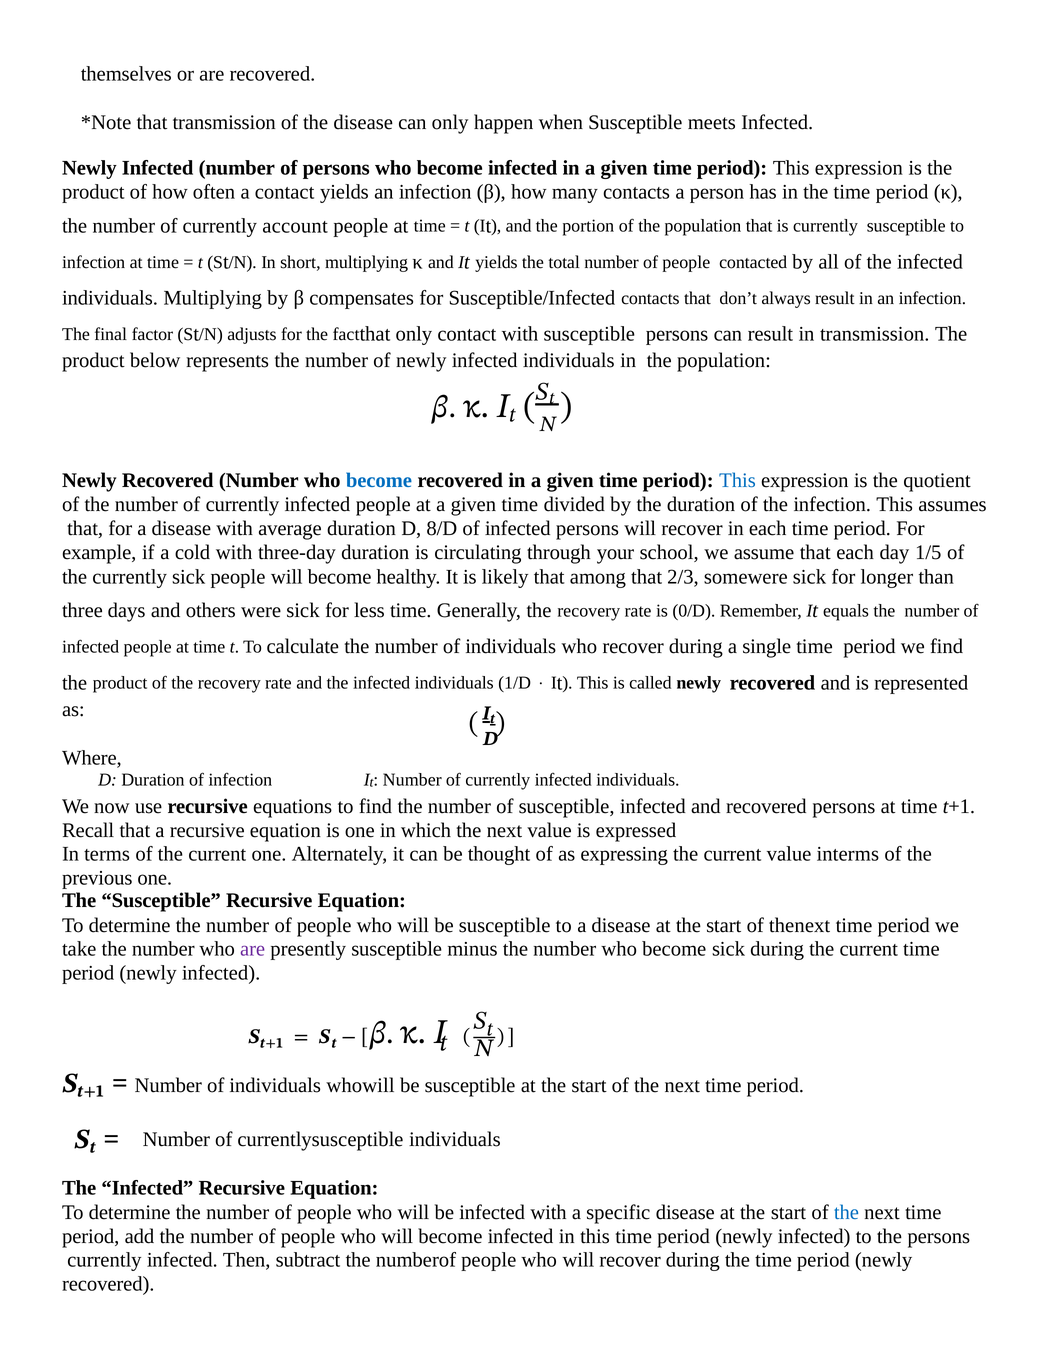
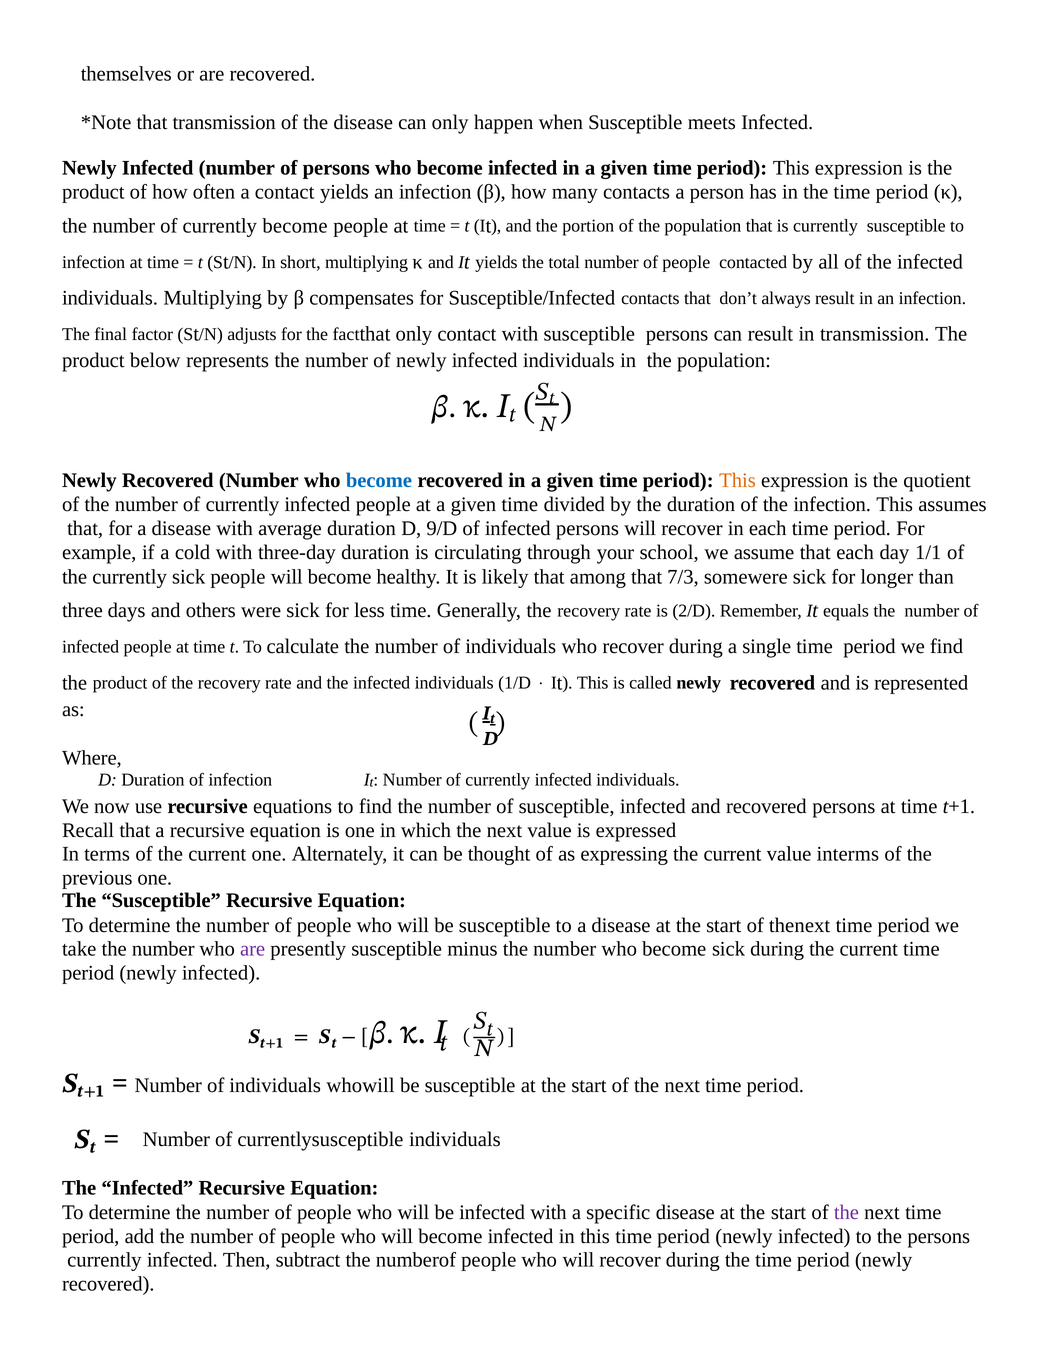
currently account: account -> become
This at (738, 480) colour: blue -> orange
8/D: 8/D -> 9/D
1/5: 1/5 -> 1/1
2/3: 2/3 -> 7/3
0/D: 0/D -> 2/D
the at (846, 1212) colour: blue -> purple
